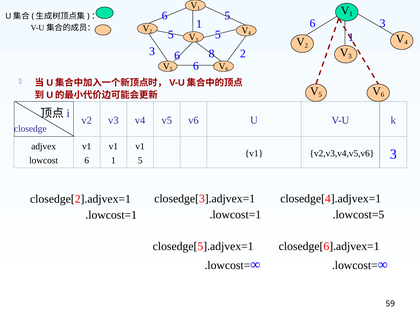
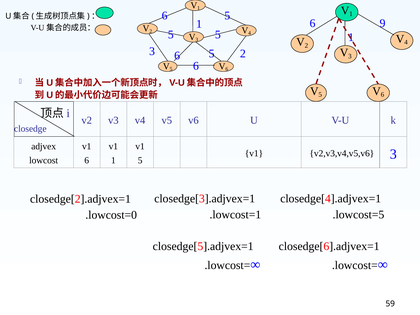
6 3: 3 -> 9
3 8: 8 -> 5
.lowcost=1 at (111, 215): .lowcost=1 -> .lowcost=0
